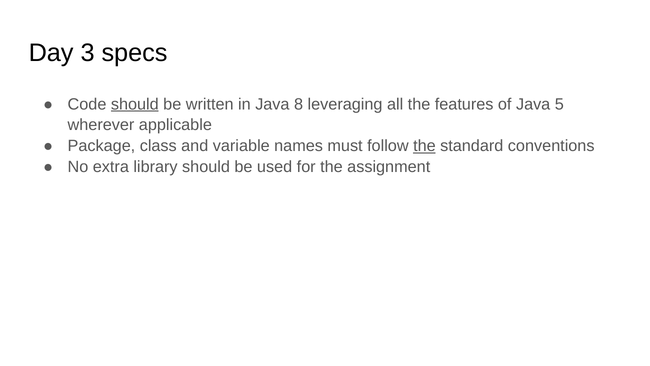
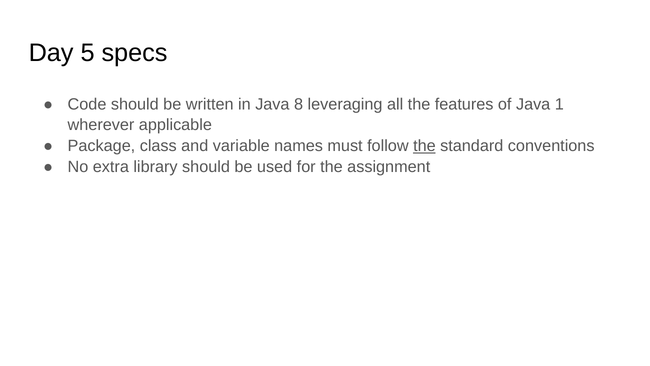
3: 3 -> 5
should at (135, 104) underline: present -> none
5: 5 -> 1
